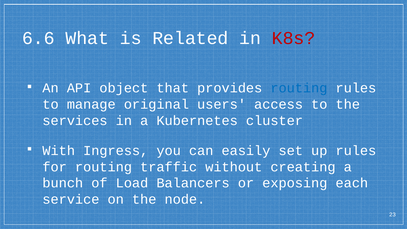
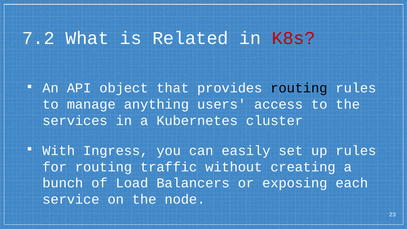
6.6: 6.6 -> 7.2
routing at (299, 88) colour: blue -> black
original: original -> anything
